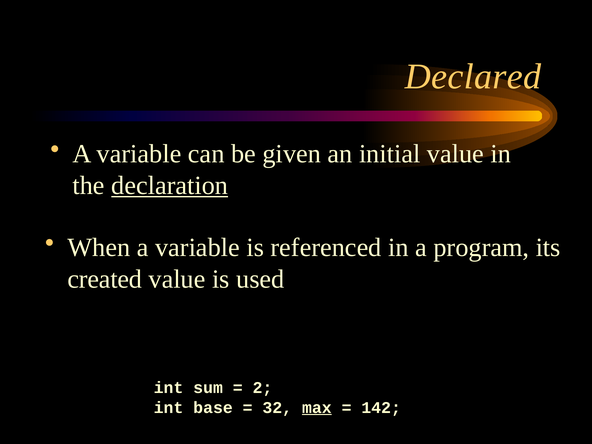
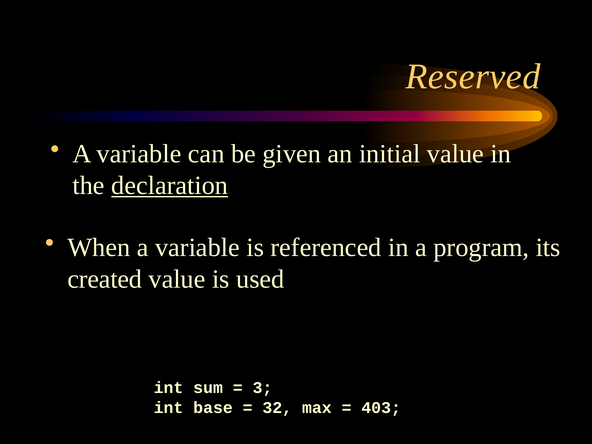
Declared: Declared -> Reserved
2: 2 -> 3
max underline: present -> none
142: 142 -> 403
